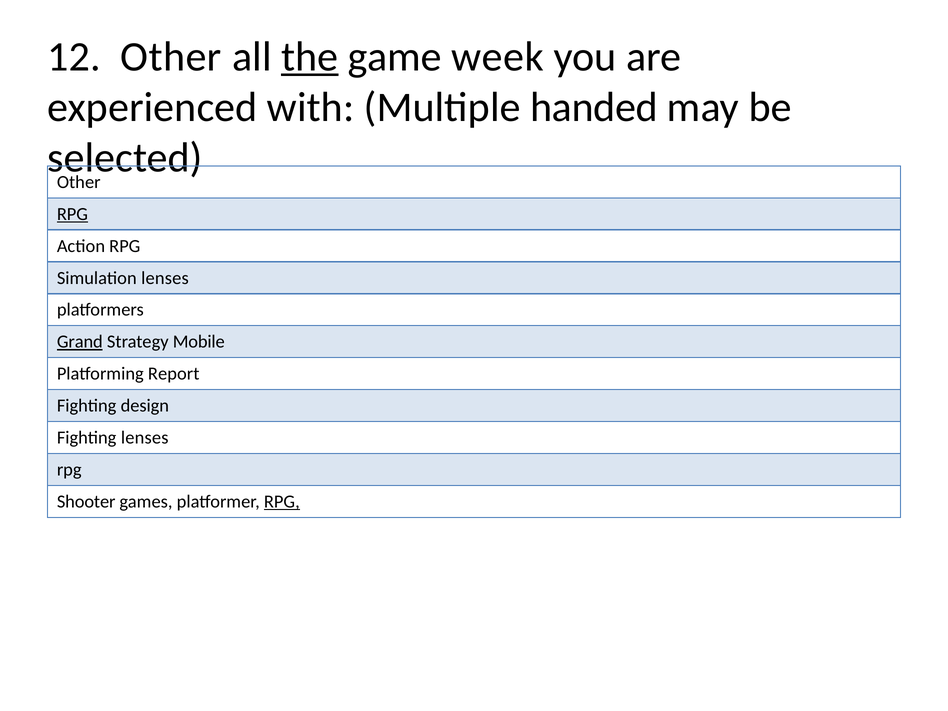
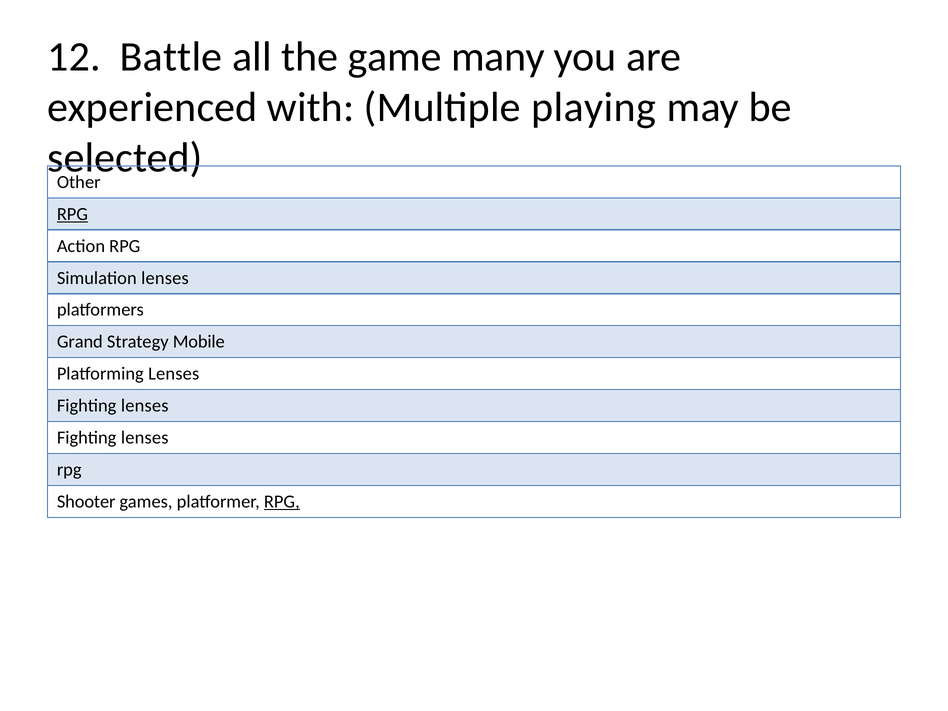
12 Other: Other -> Battle
the underline: present -> none
week: week -> many
handed: handed -> playing
Grand underline: present -> none
Platforming Report: Report -> Lenses
design at (145, 406): design -> lenses
